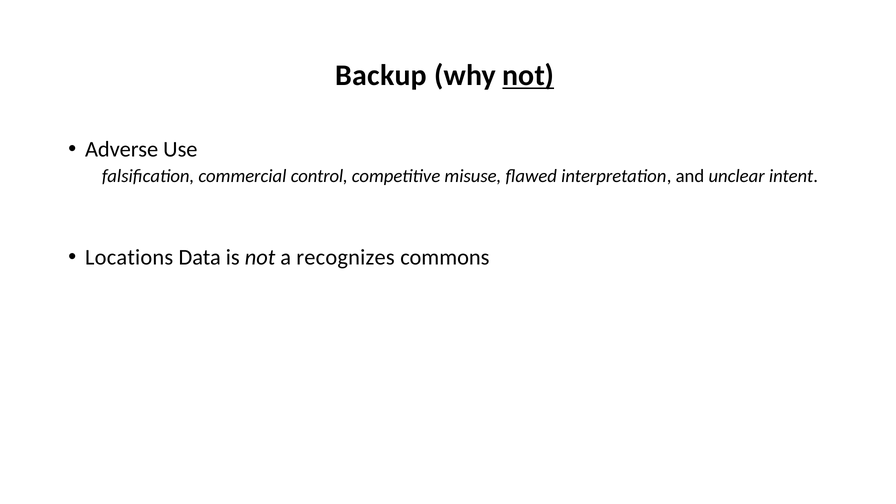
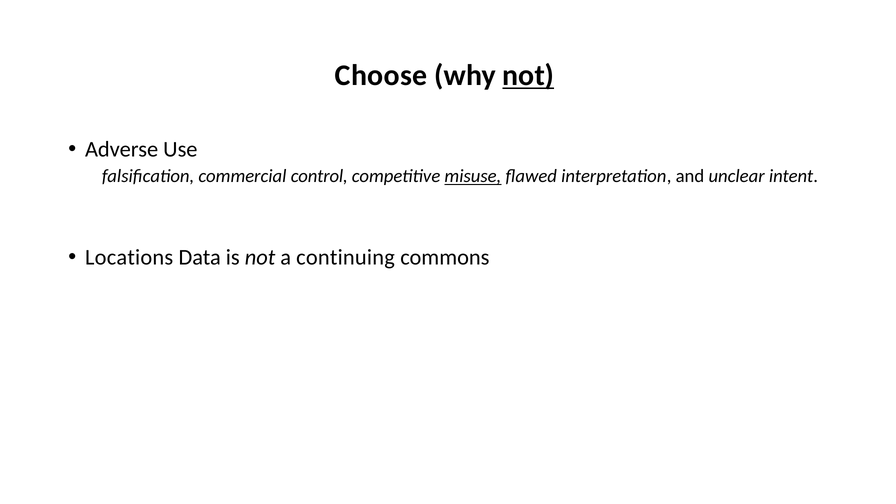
Backup: Backup -> Choose
misuse underline: none -> present
recognizes: recognizes -> continuing
